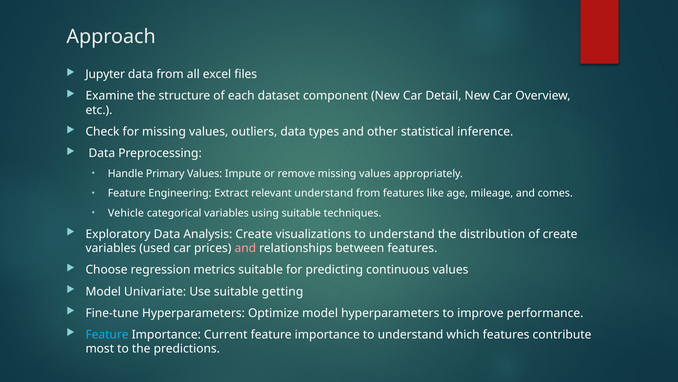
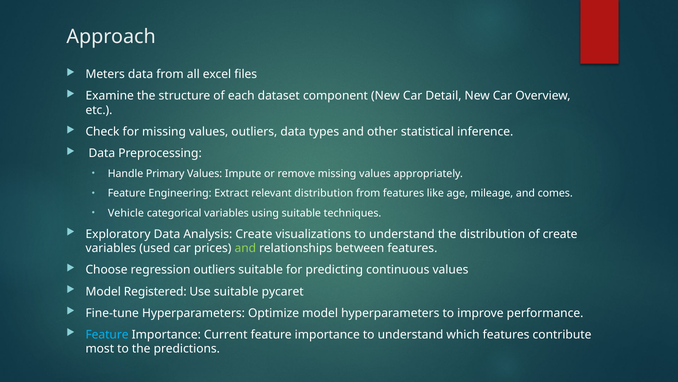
Jupyter: Jupyter -> Meters
relevant understand: understand -> distribution
and at (245, 248) colour: pink -> light green
regression metrics: metrics -> outliers
Univariate: Univariate -> Registered
getting: getting -> pycaret
